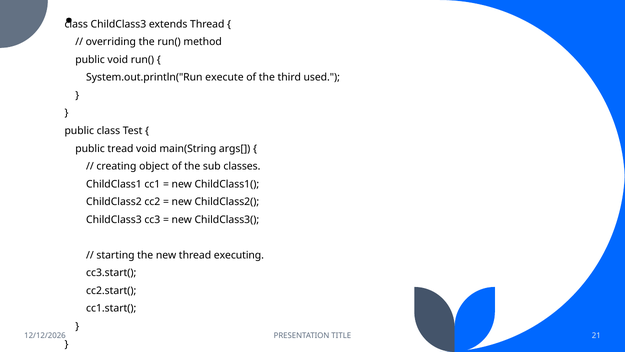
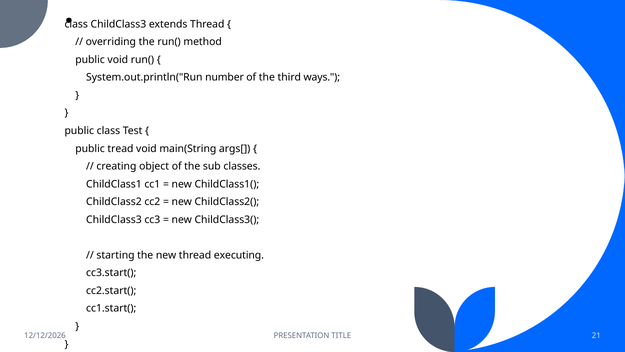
execute: execute -> number
used: used -> ways
